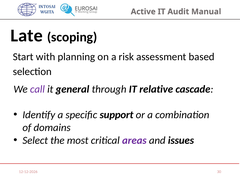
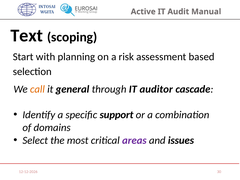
Late: Late -> Text
call colour: purple -> orange
relative: relative -> auditor
